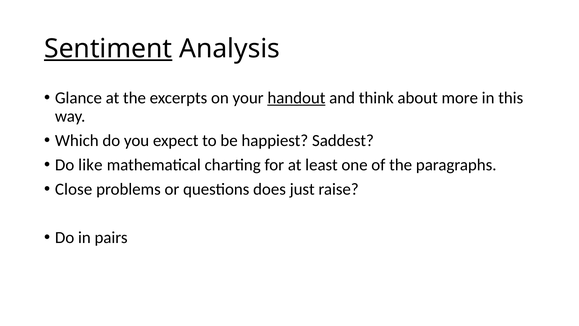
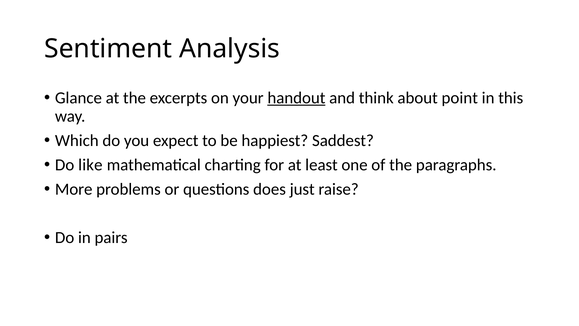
Sentiment underline: present -> none
more: more -> point
Close: Close -> More
